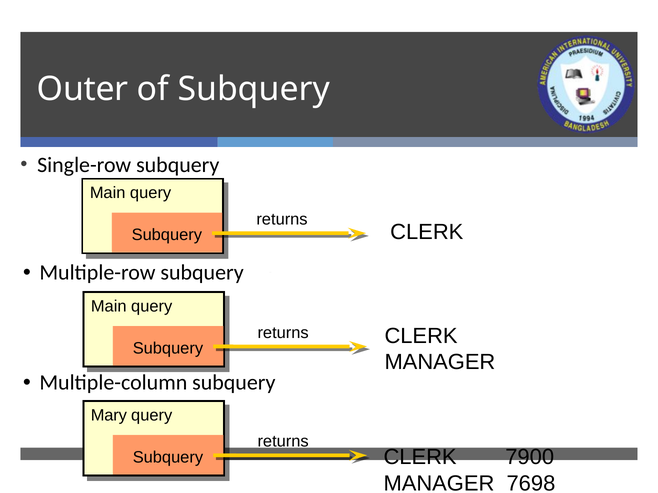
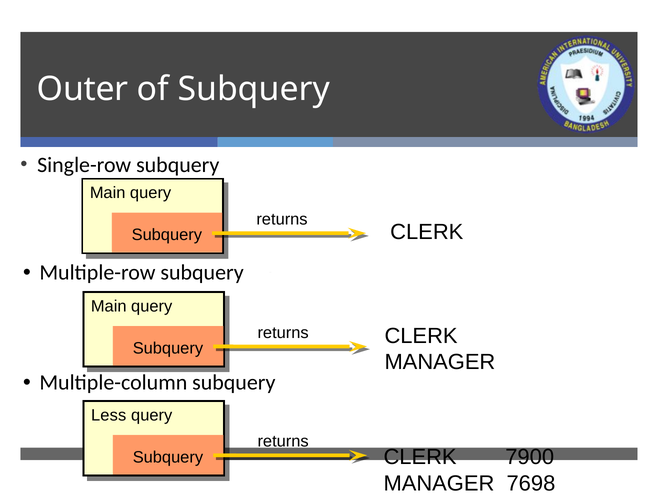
Mary: Mary -> Less
